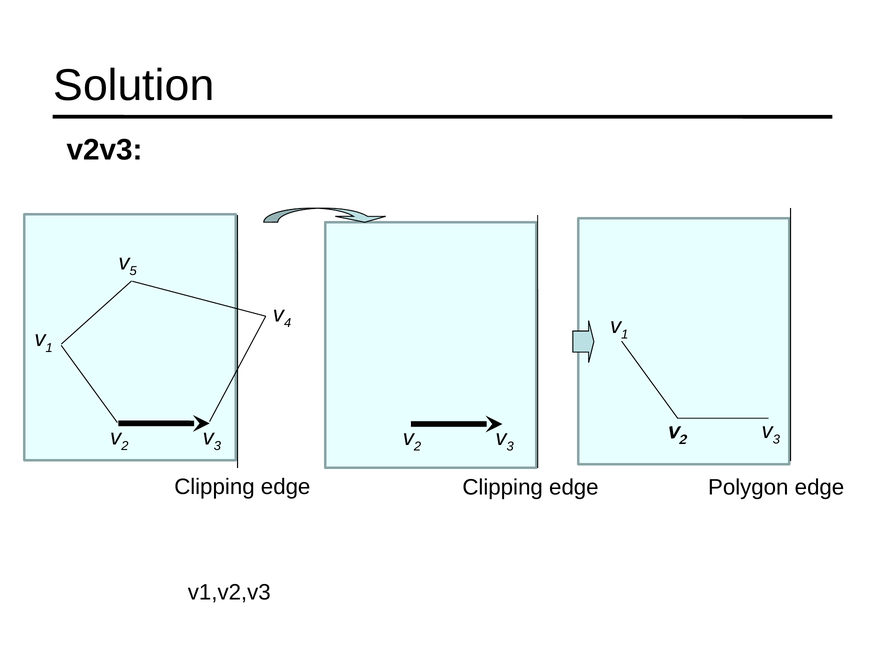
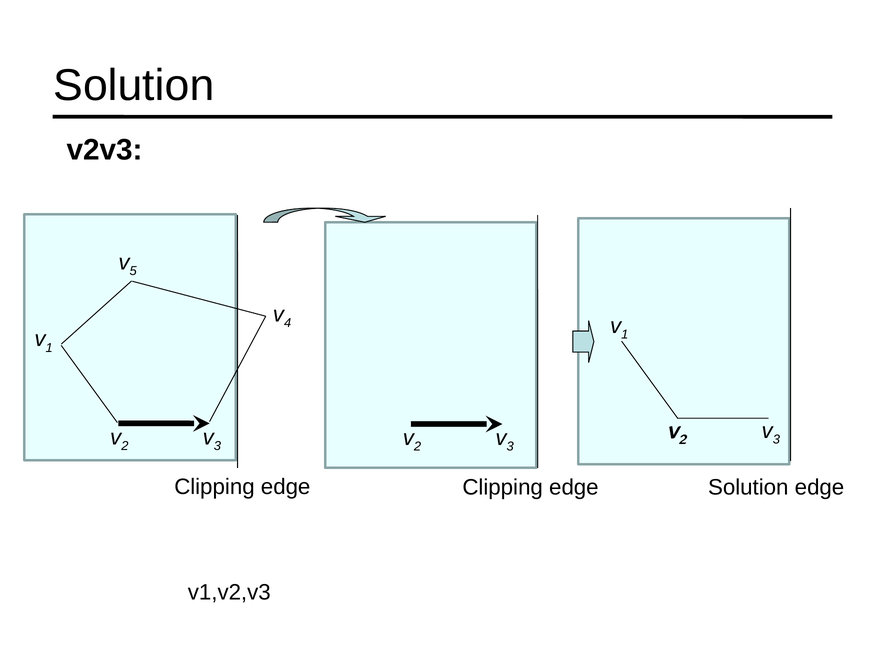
edge Polygon: Polygon -> Solution
